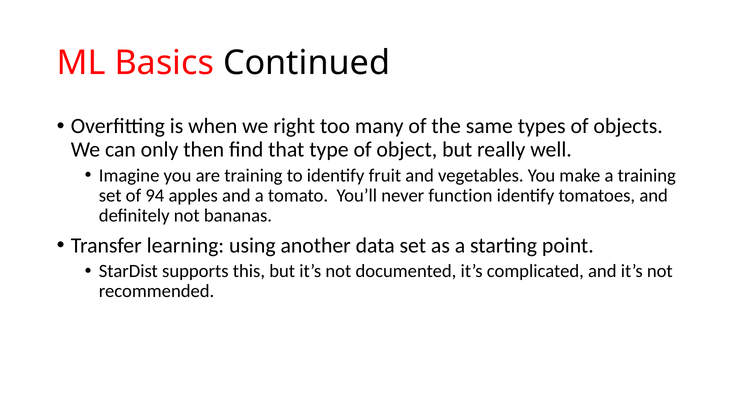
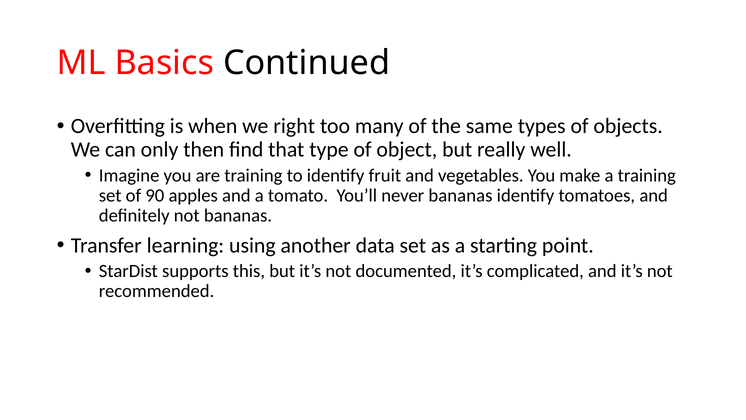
94: 94 -> 90
never function: function -> bananas
